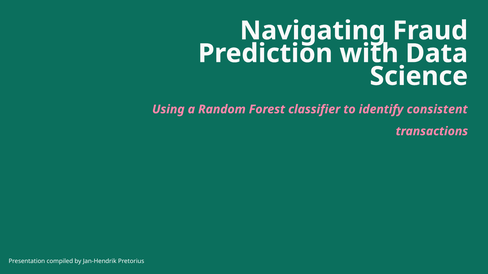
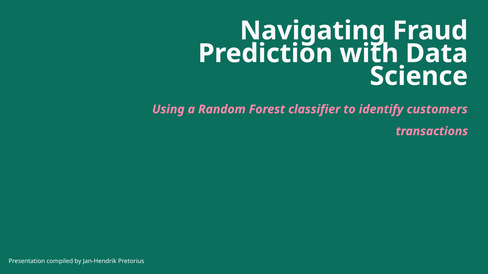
consistent: consistent -> customers
